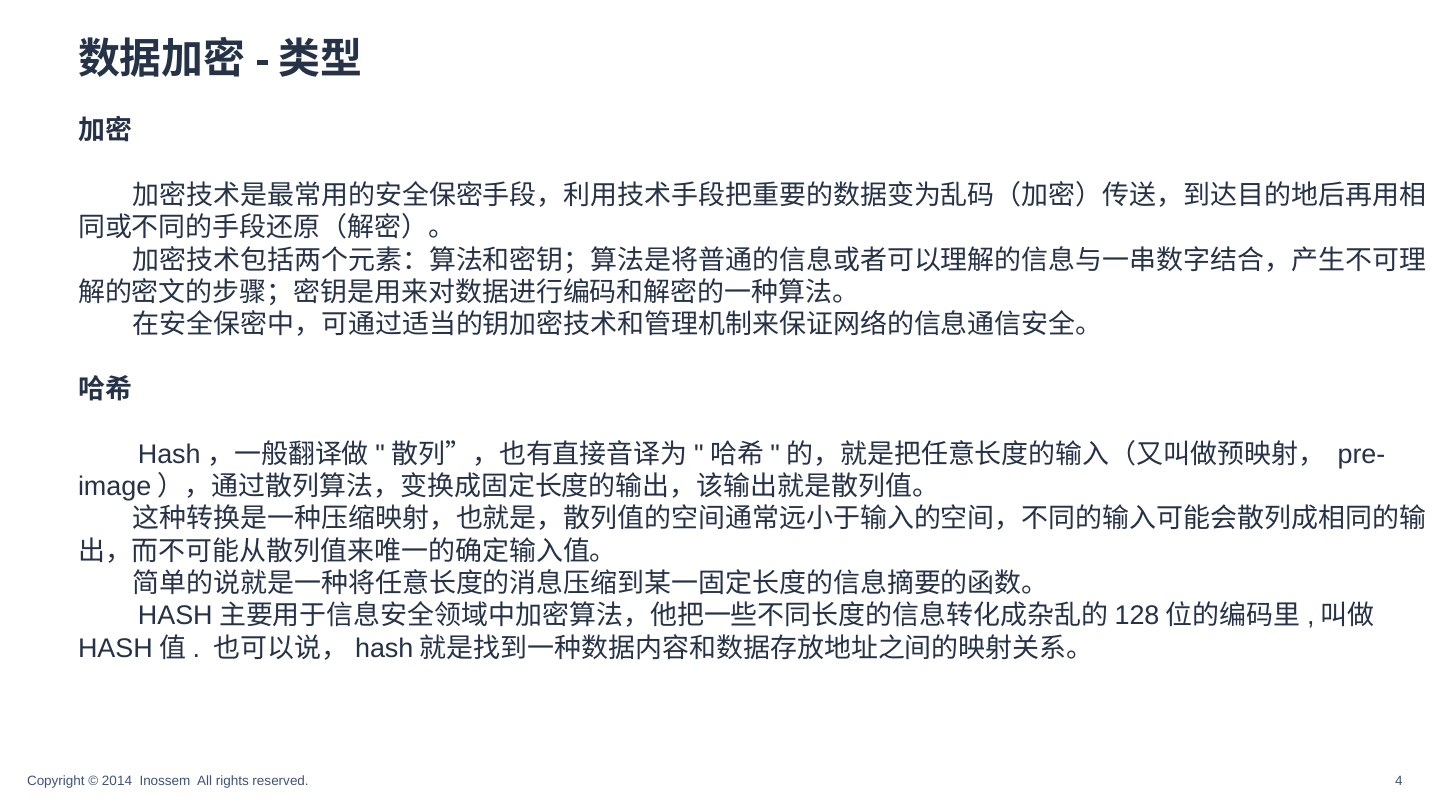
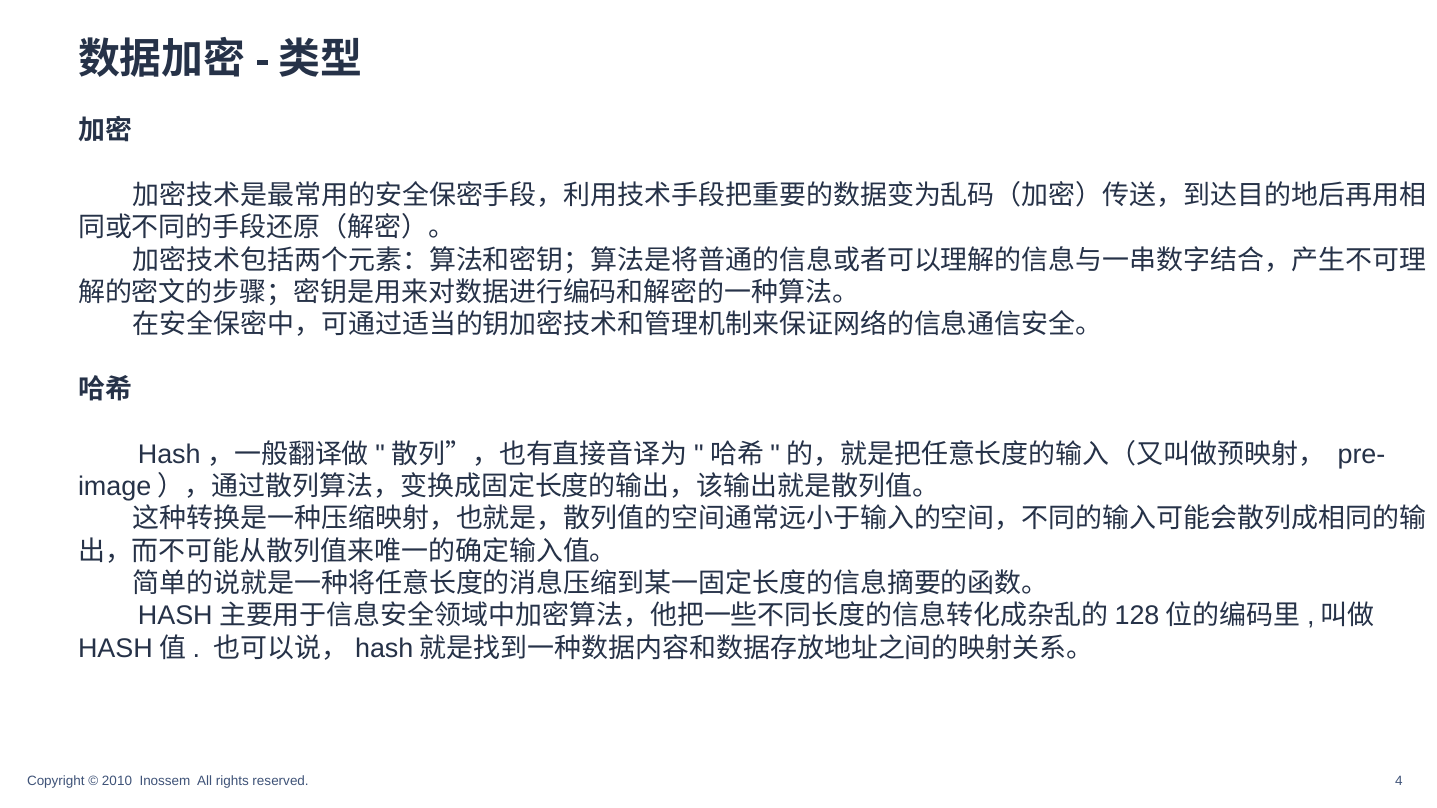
2014: 2014 -> 2010
